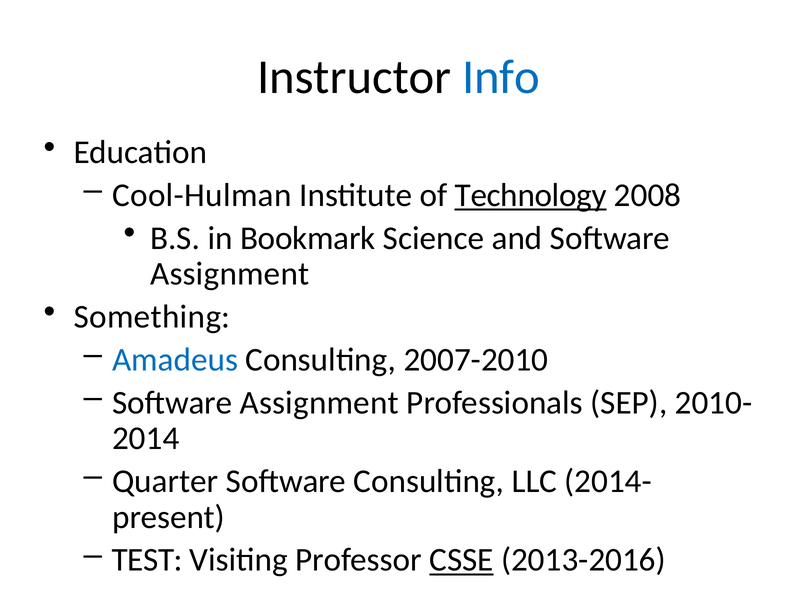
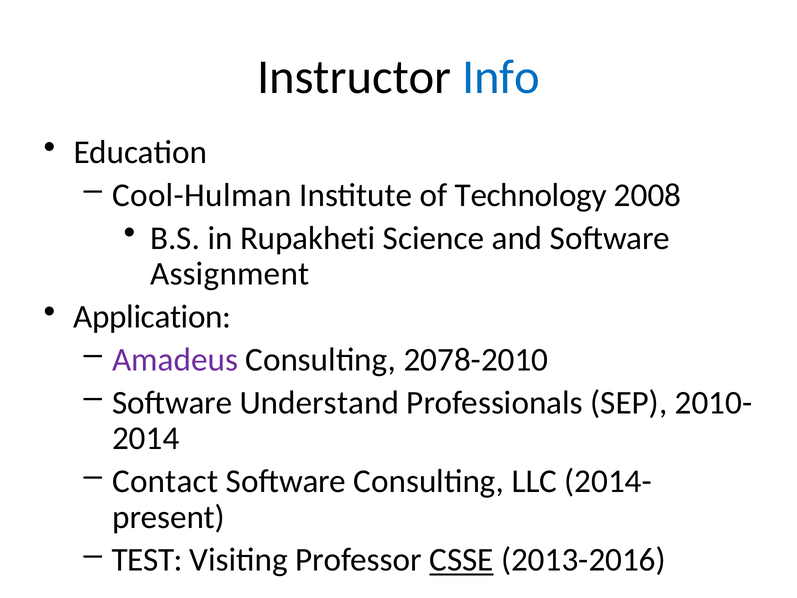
Technology underline: present -> none
Bookmark: Bookmark -> Rupakheti
Something: Something -> Application
Amadeus colour: blue -> purple
2007-2010: 2007-2010 -> 2078-2010
Assignment at (319, 402): Assignment -> Understand
Quarter: Quarter -> Contact
